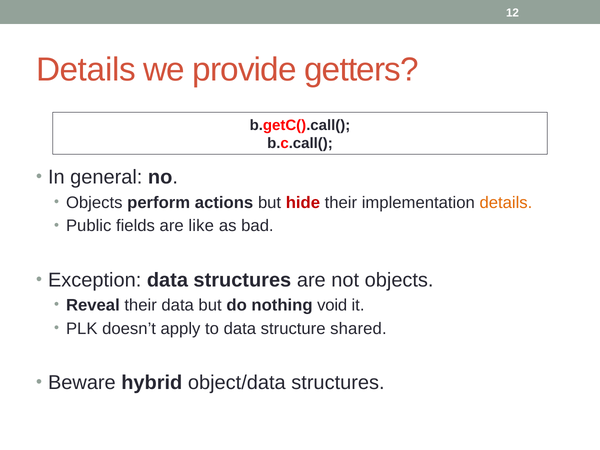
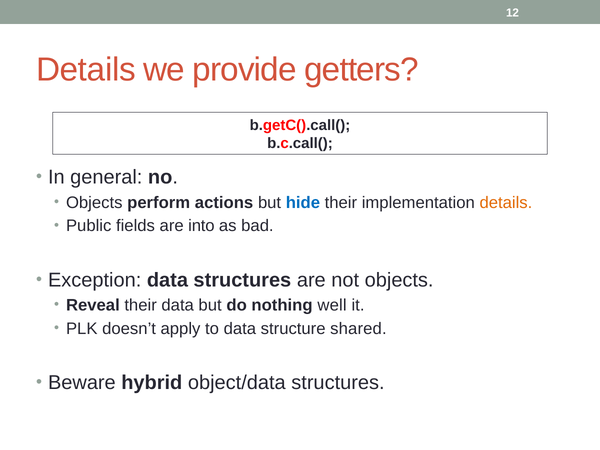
hide colour: red -> blue
like: like -> into
void: void -> well
